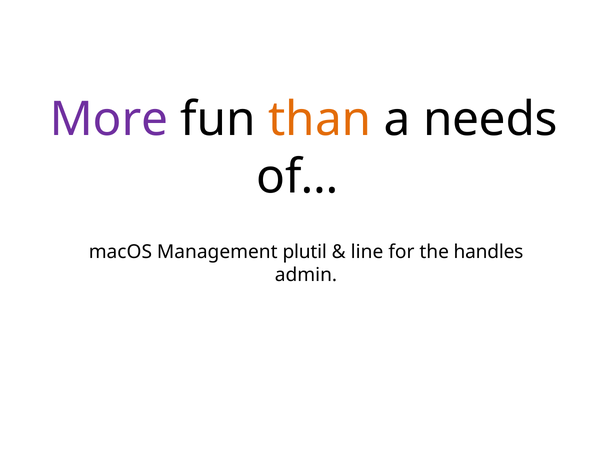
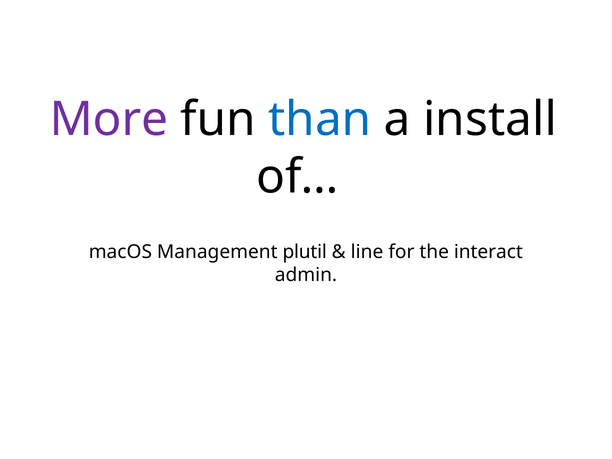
than colour: orange -> blue
needs: needs -> install
handles: handles -> interact
